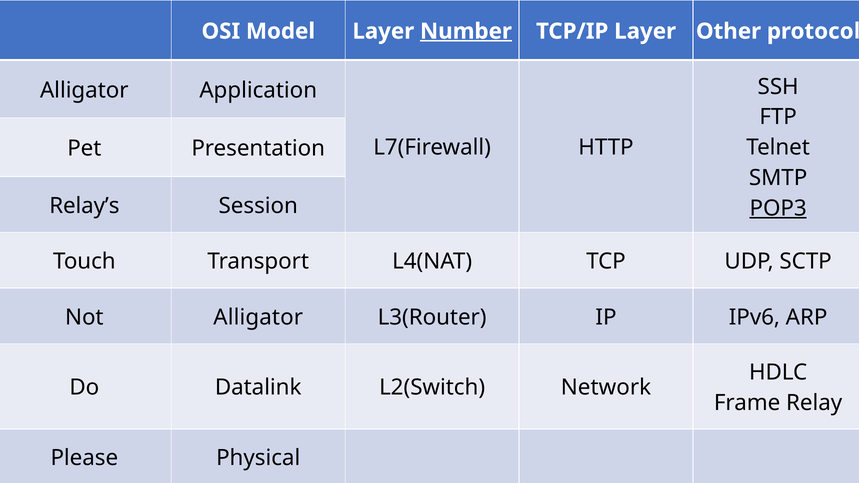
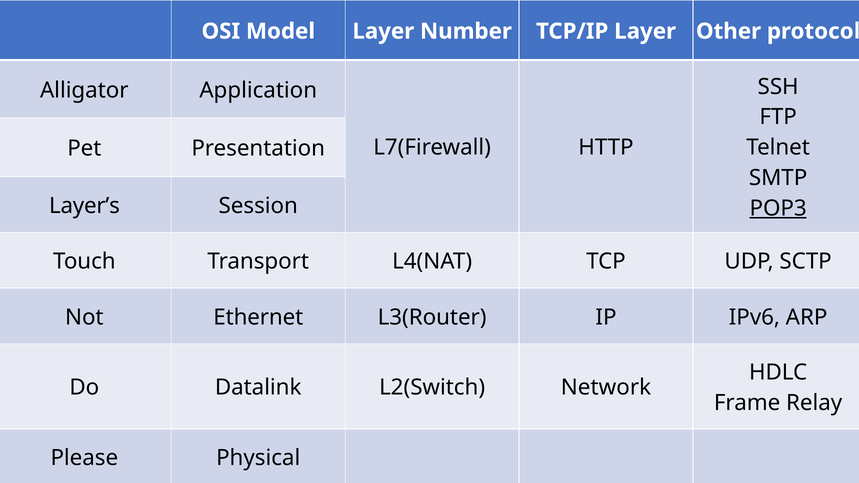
Number underline: present -> none
Relay’s: Relay’s -> Layer’s
Not Alligator: Alligator -> Ethernet
